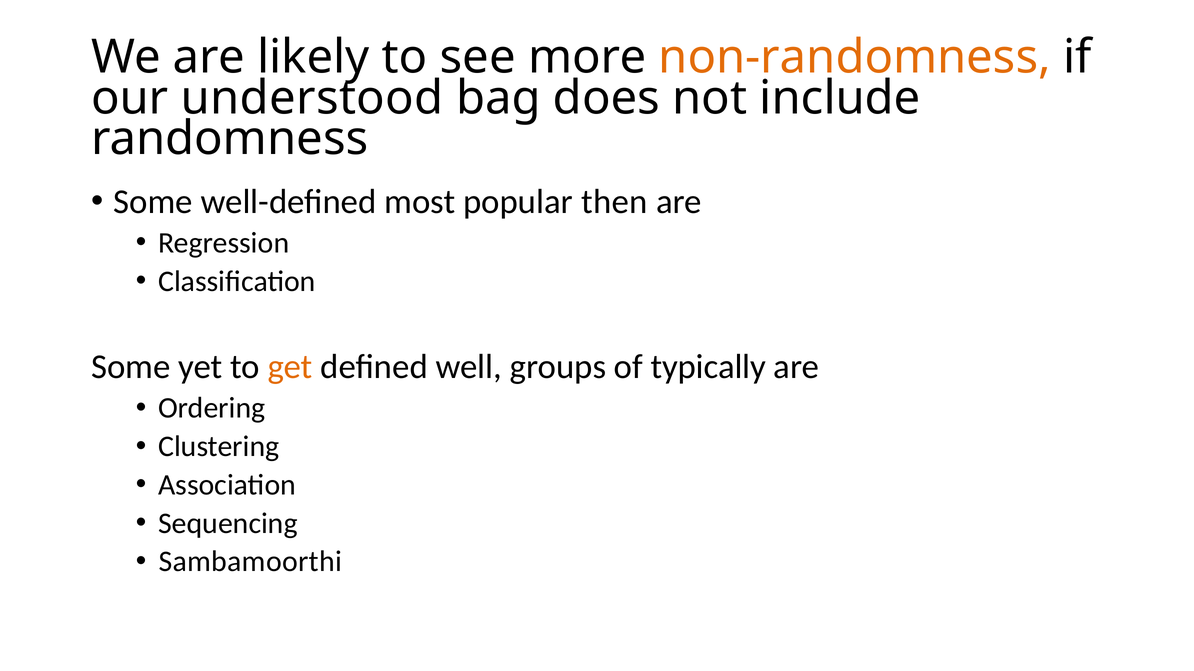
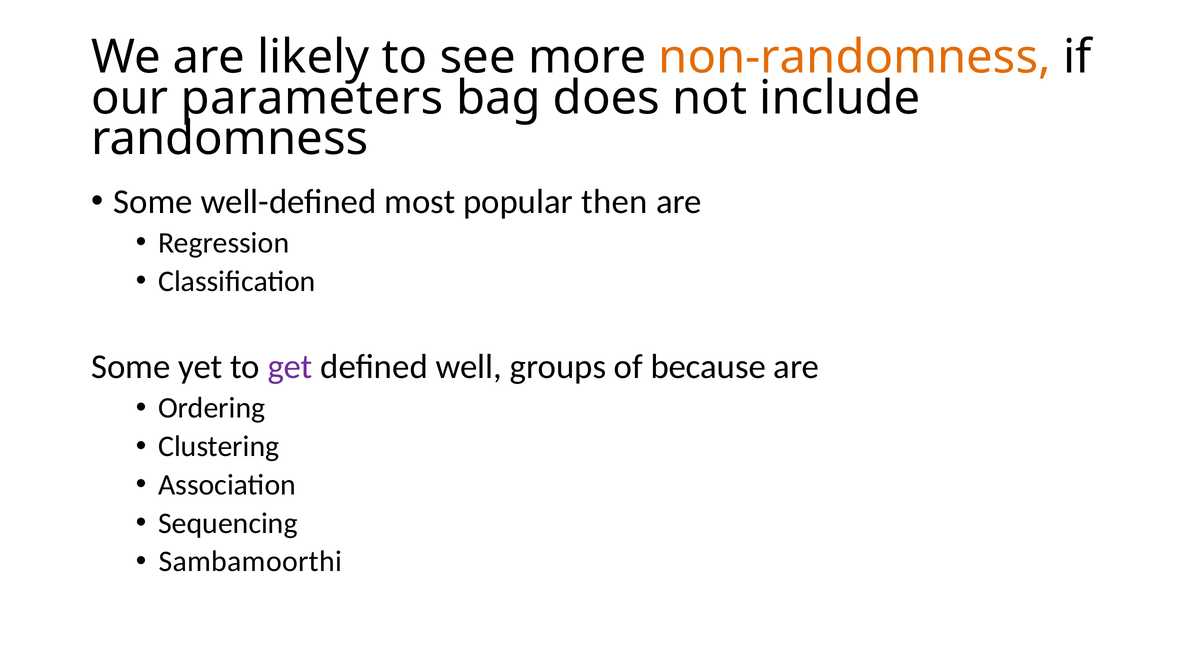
understood: understood -> parameters
get colour: orange -> purple
typically: typically -> because
